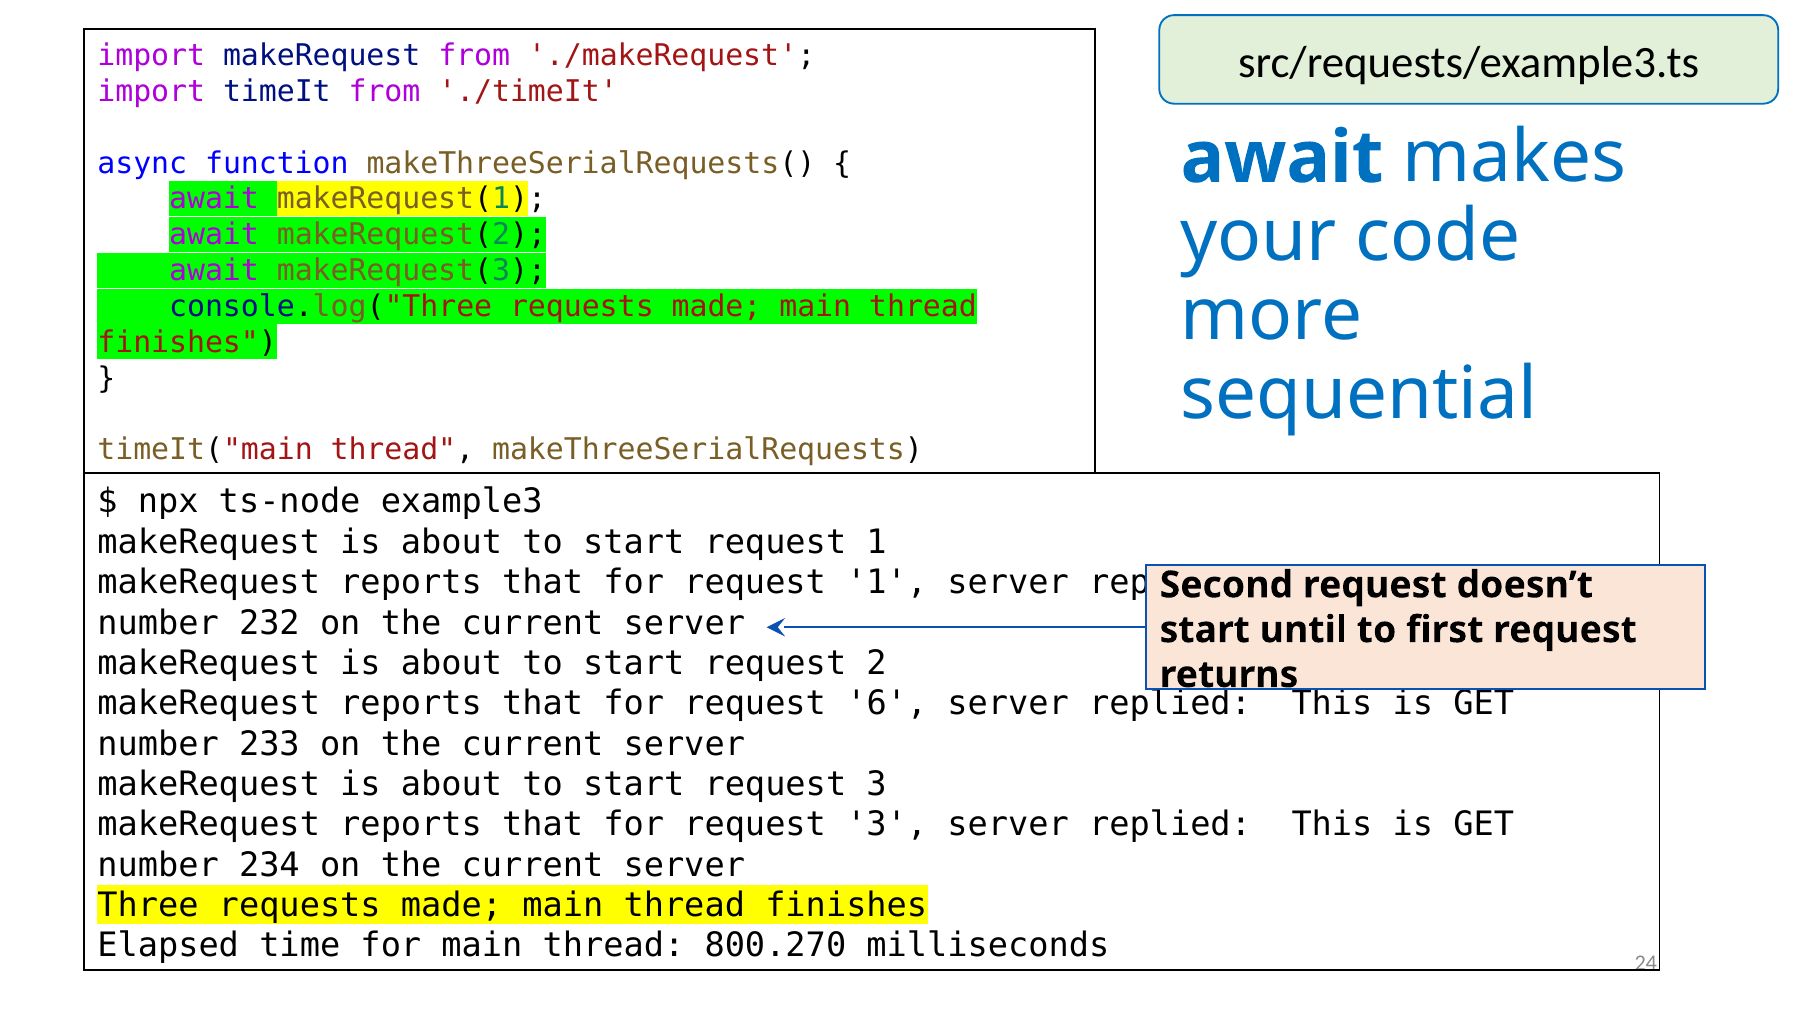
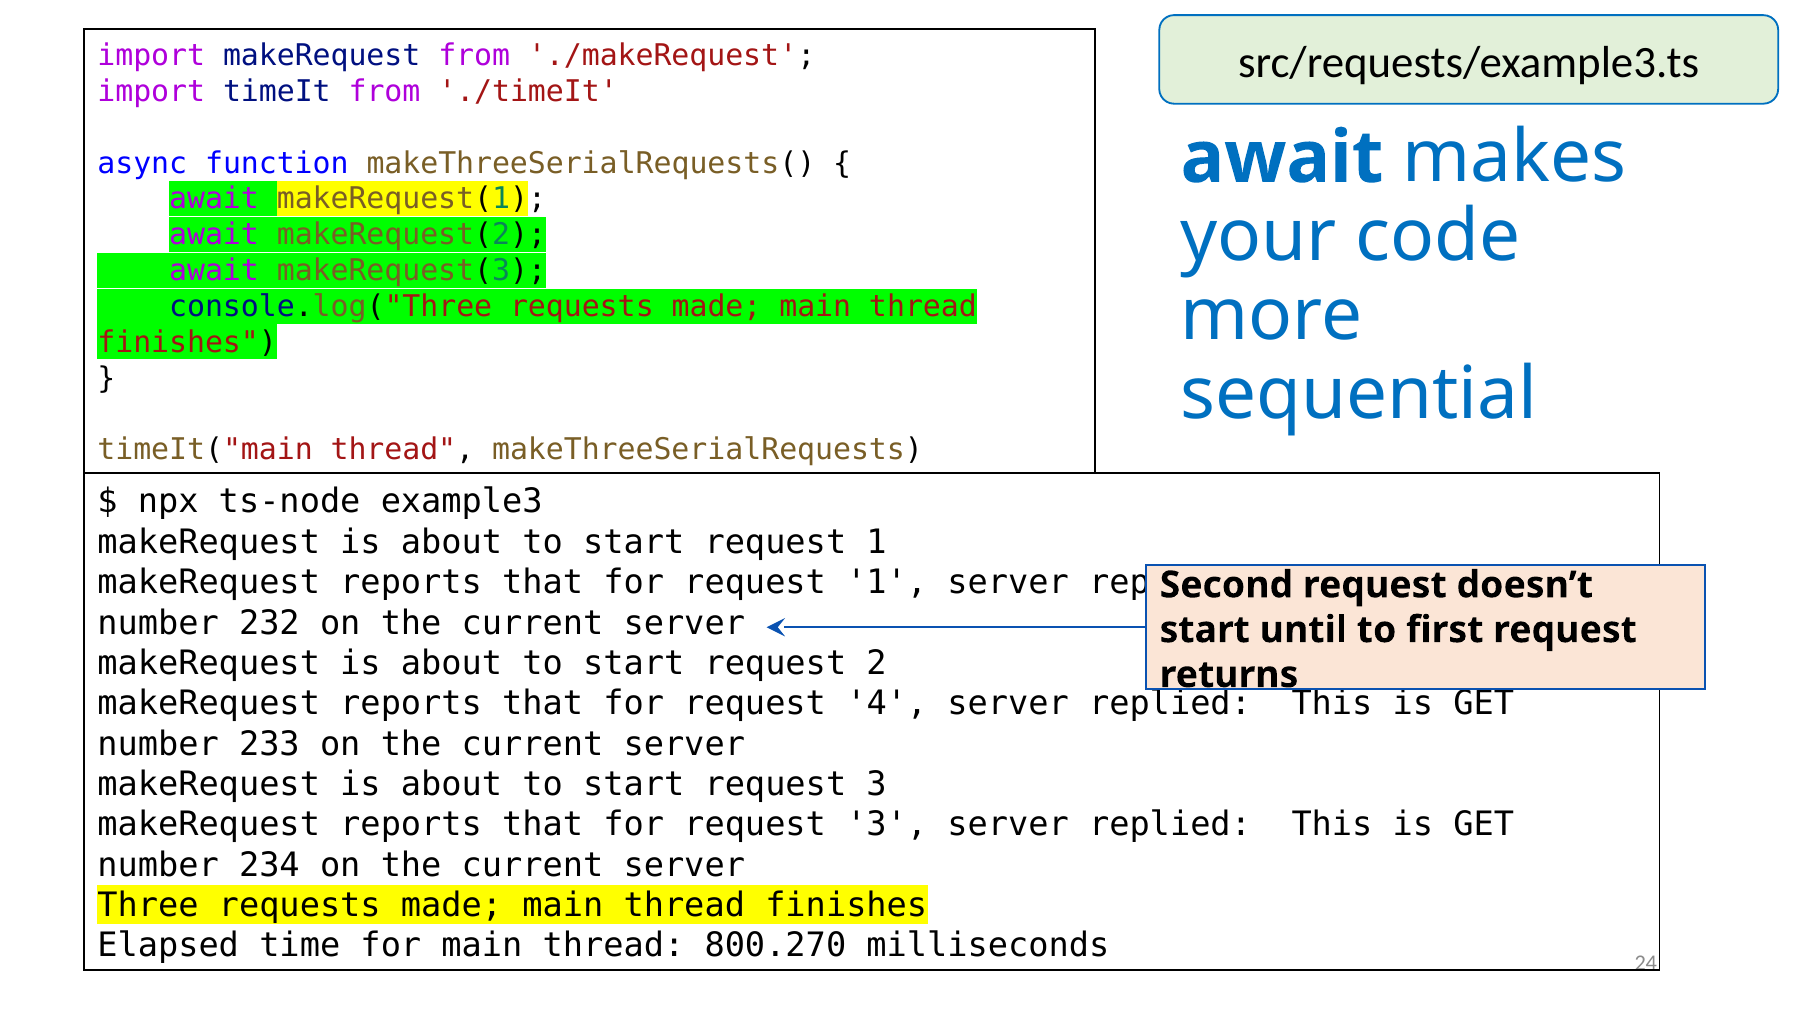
6: 6 -> 4
